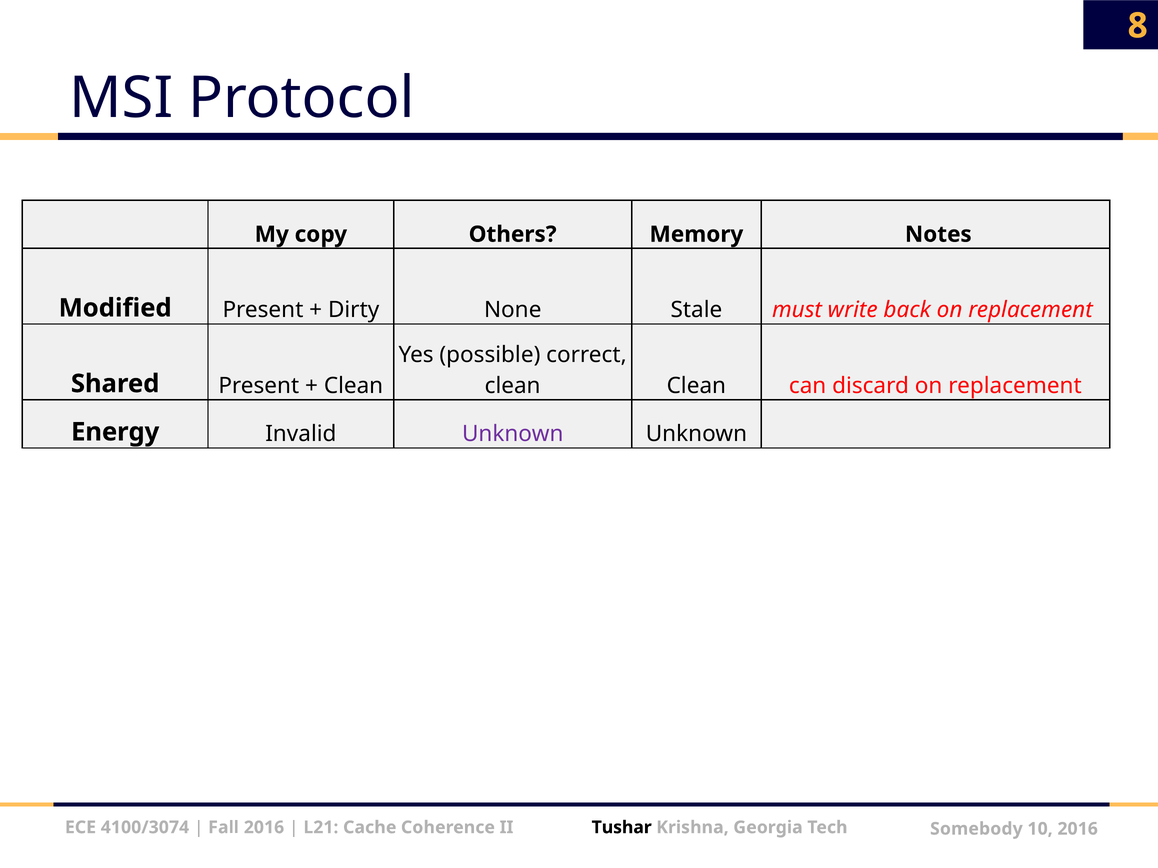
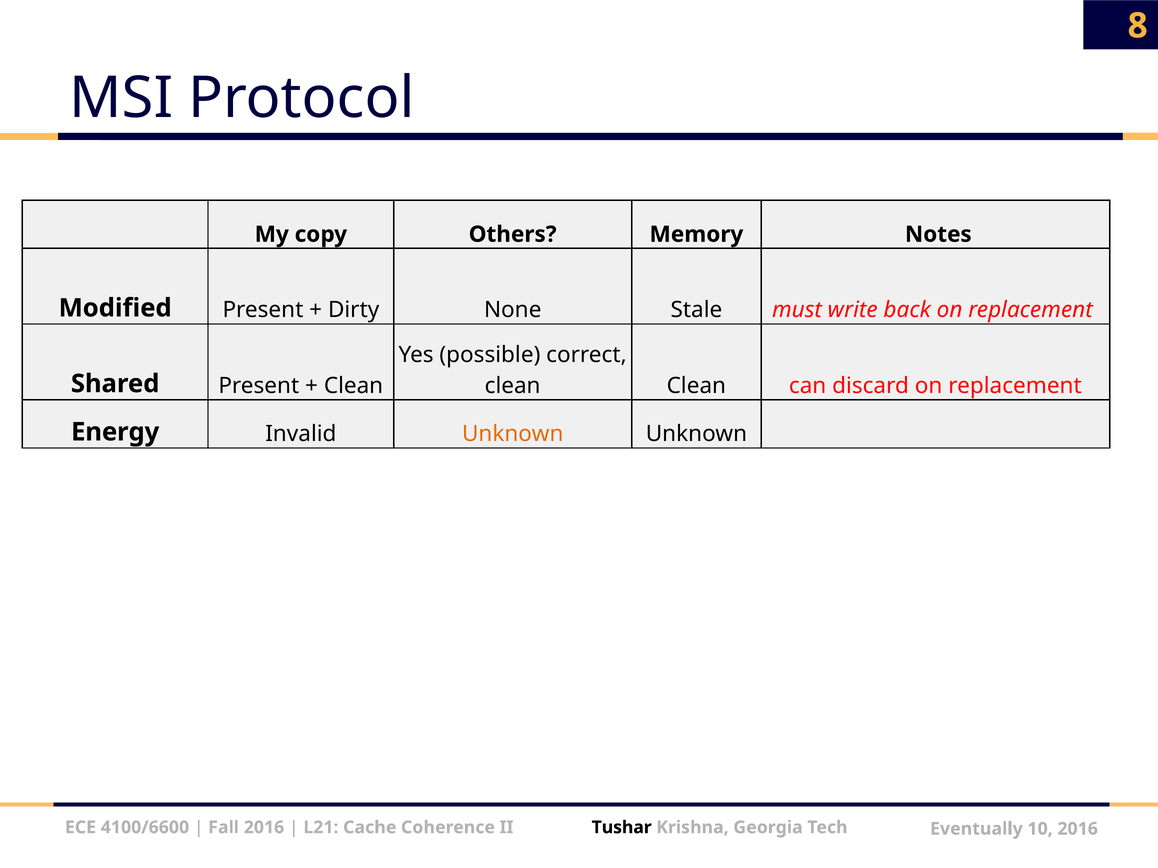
Unknown at (513, 434) colour: purple -> orange
4100/3074: 4100/3074 -> 4100/6600
Somebody: Somebody -> Eventually
